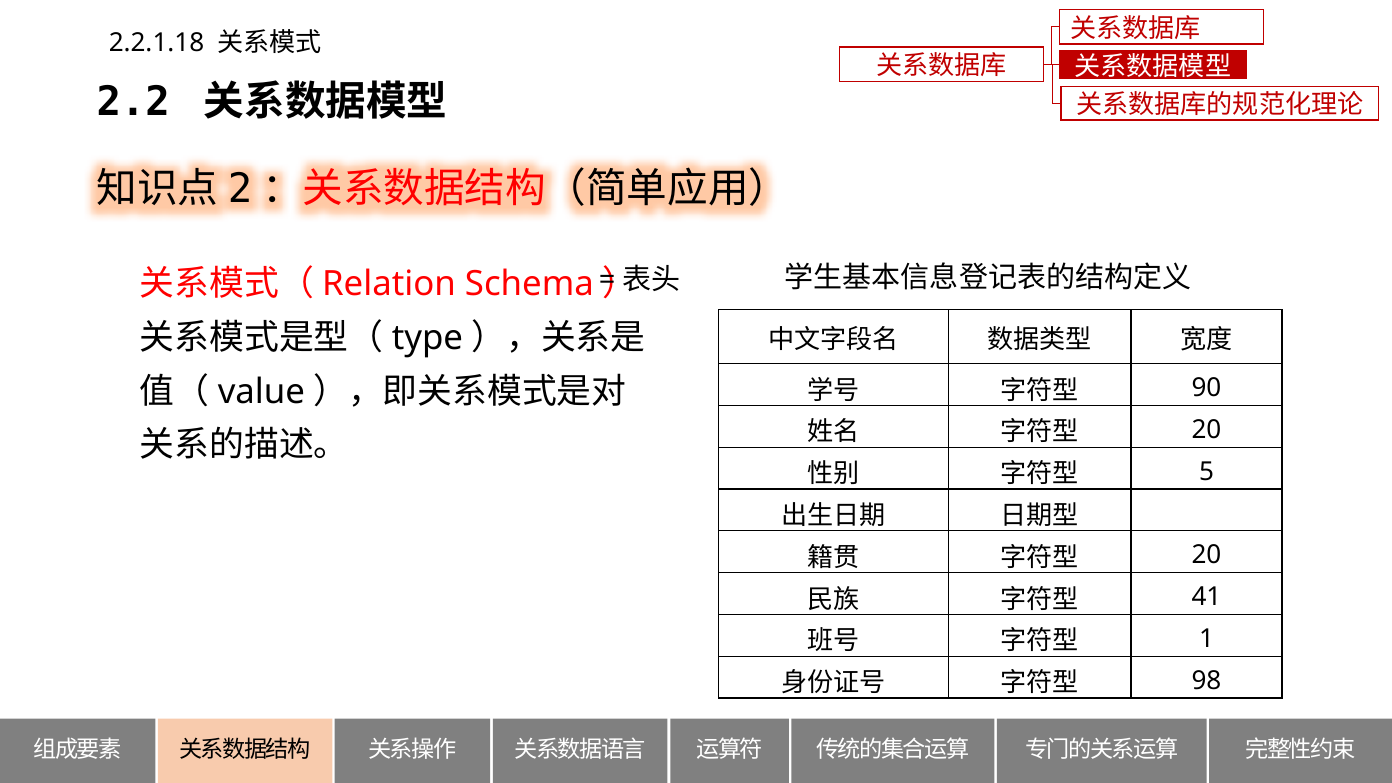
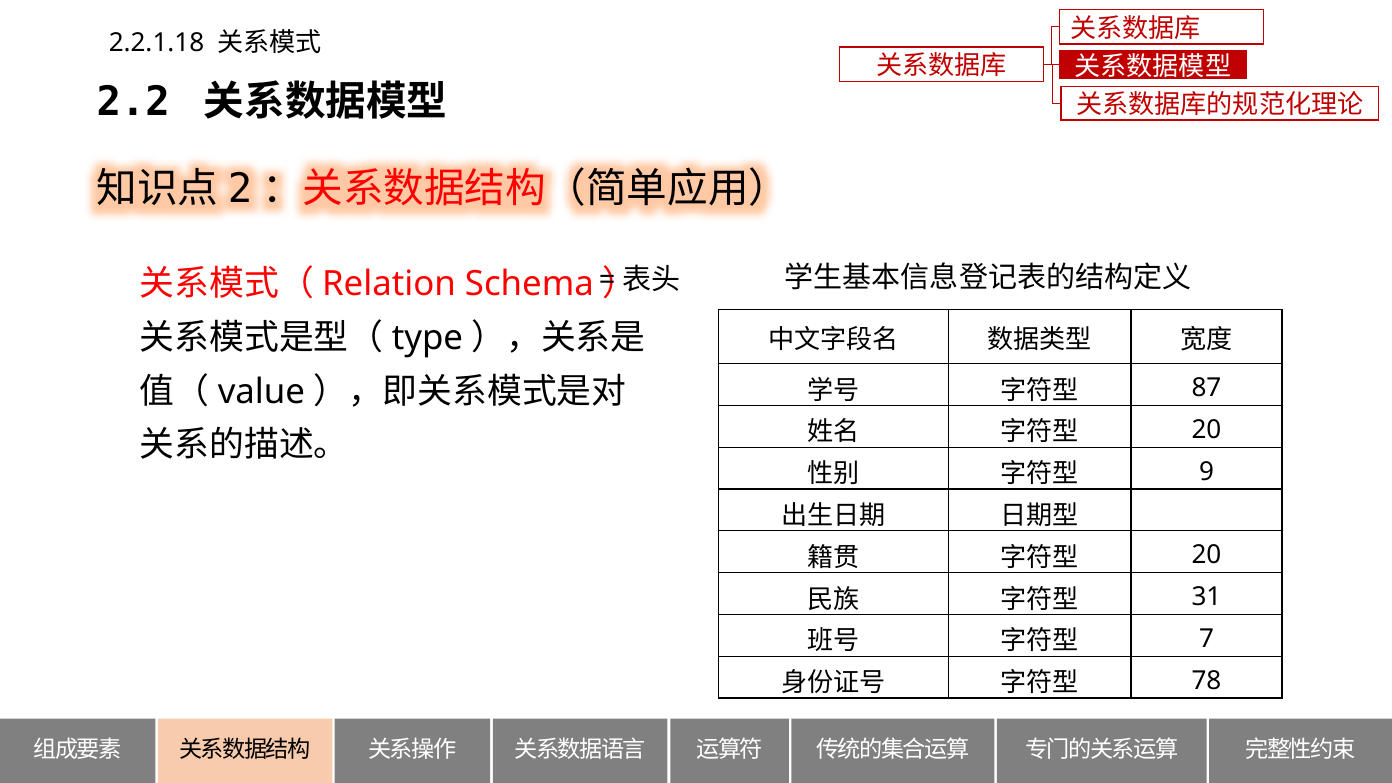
90: 90 -> 87
5: 5 -> 9
41: 41 -> 31
1: 1 -> 7
98: 98 -> 78
